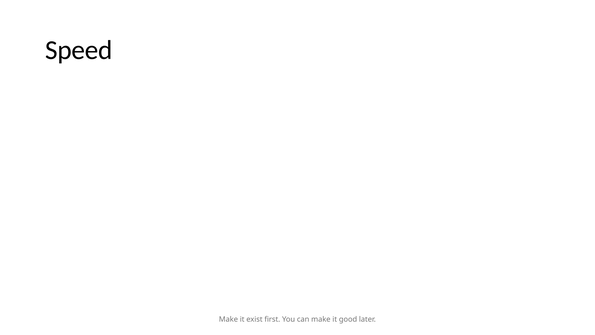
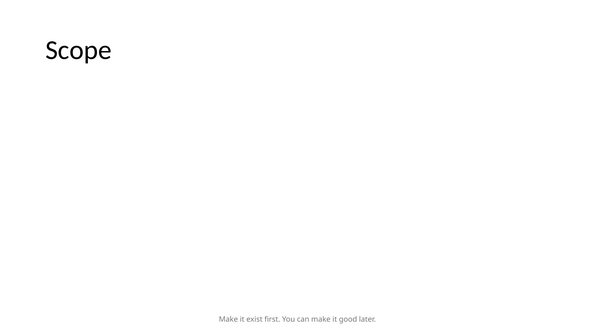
Speed: Speed -> Scope
